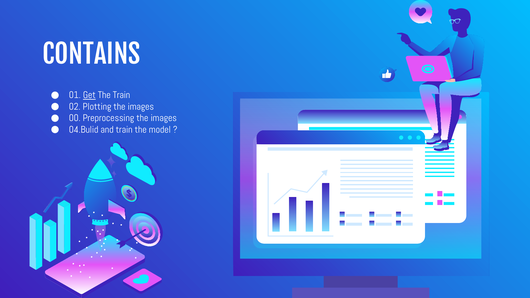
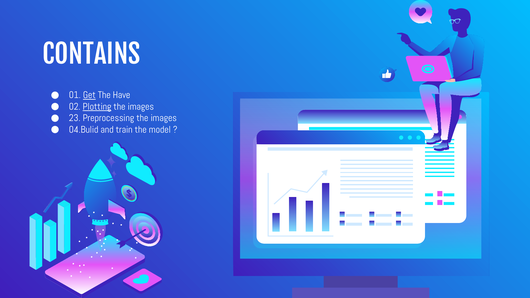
The Train: Train -> Have
Plotting underline: none -> present
00: 00 -> 23
